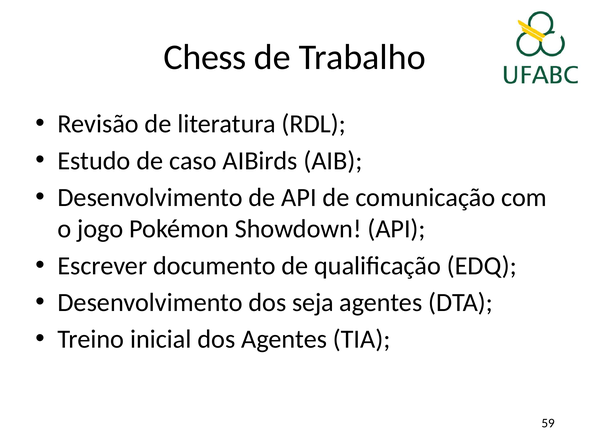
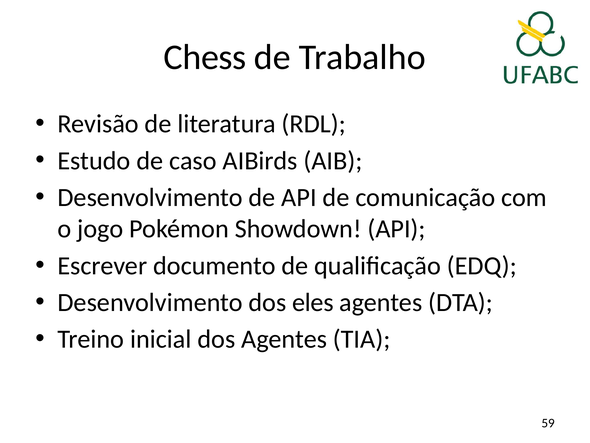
seja: seja -> eles
